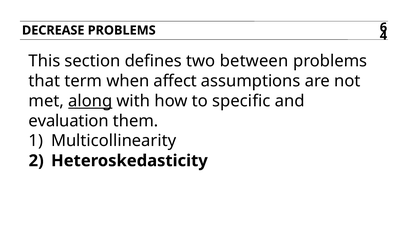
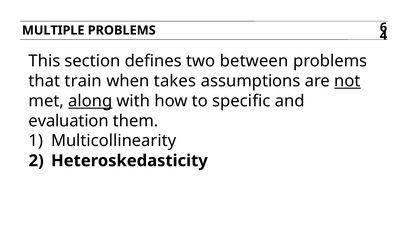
DECREASE: DECREASE -> MULTIPLE
term: term -> train
affect: affect -> takes
not underline: none -> present
